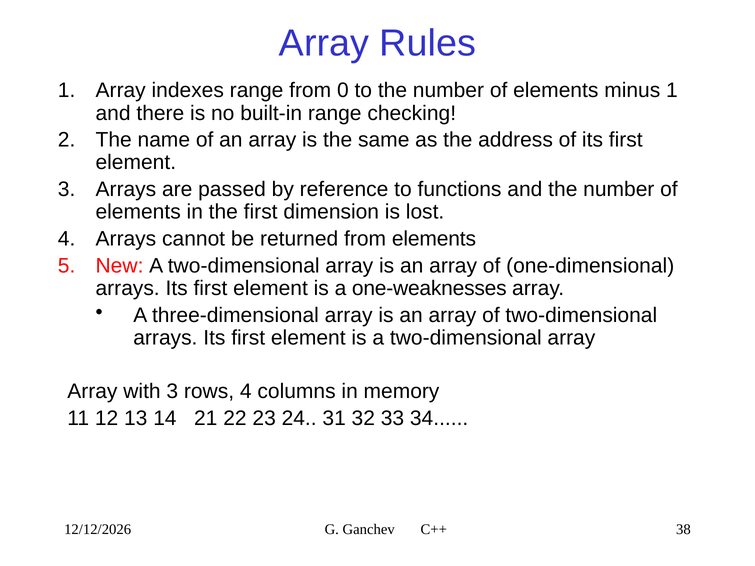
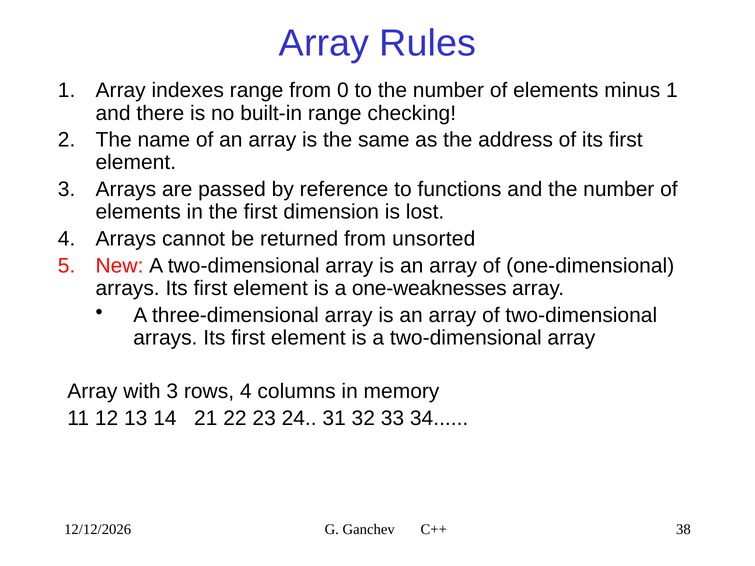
from elements: elements -> unsorted
